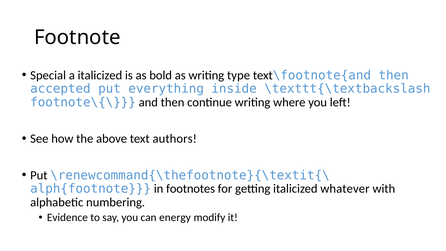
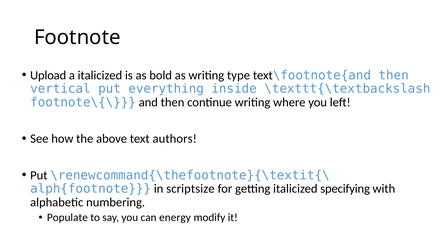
Special: Special -> Upload
accepted: accepted -> vertical
footnotes: footnotes -> scriptsize
whatever: whatever -> specifying
Evidence: Evidence -> Populate
